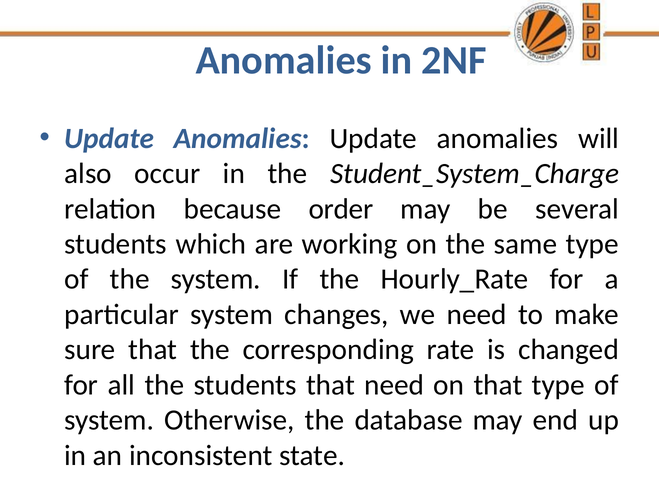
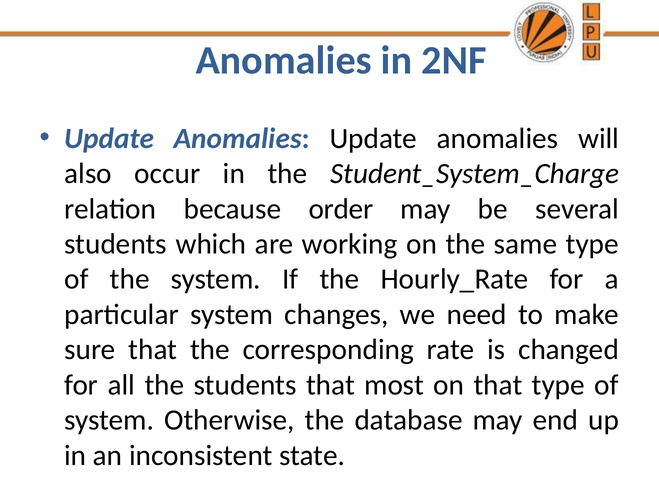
that need: need -> most
